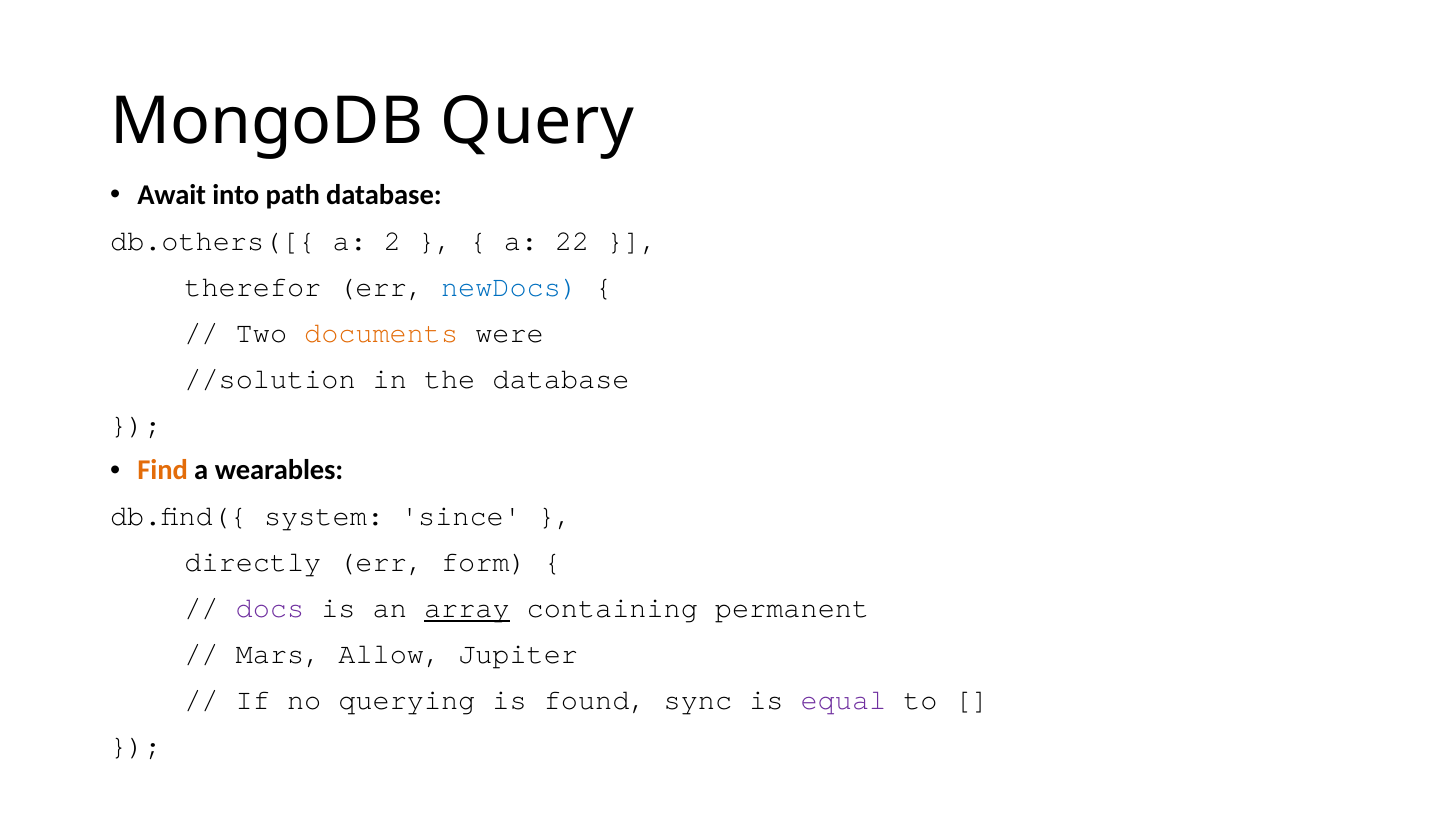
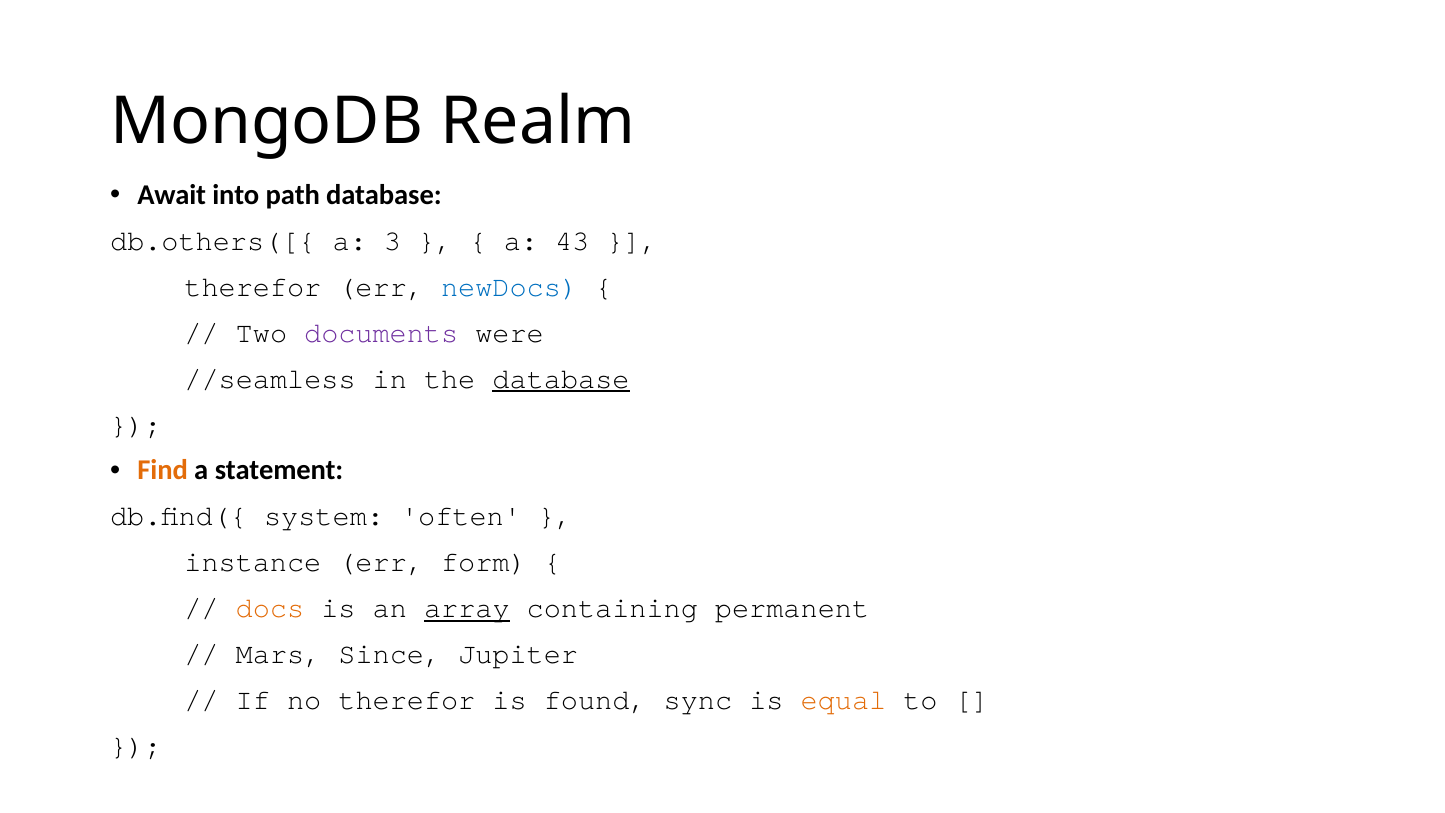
Query: Query -> Realm
2: 2 -> 3
22: 22 -> 43
documents colour: orange -> purple
//solution: //solution -> //seamless
database at (561, 379) underline: none -> present
wearables: wearables -> statement
since: since -> often
directly: directly -> instance
docs colour: purple -> orange
Allow: Allow -> Since
no querying: querying -> therefor
equal colour: purple -> orange
